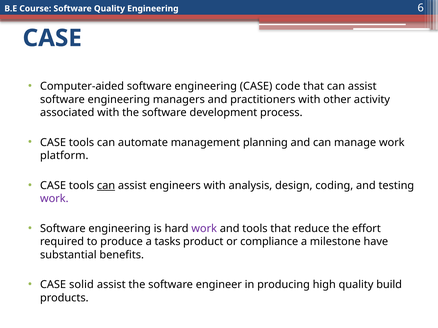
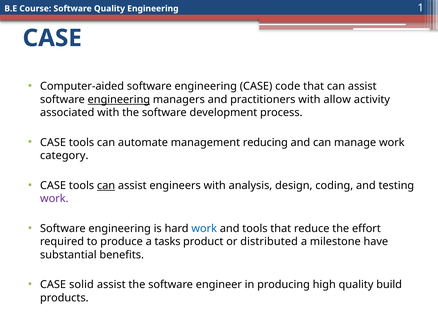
6: 6 -> 1
engineering at (119, 100) underline: none -> present
other: other -> allow
planning: planning -> reducing
platform: platform -> category
work at (204, 229) colour: purple -> blue
compliance: compliance -> distributed
